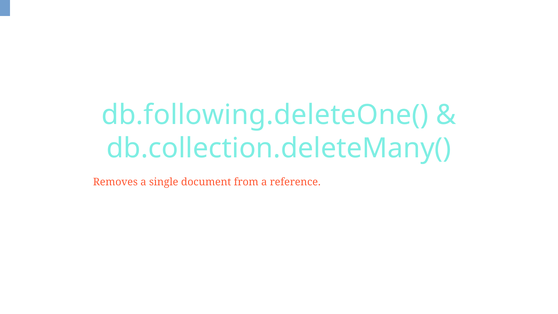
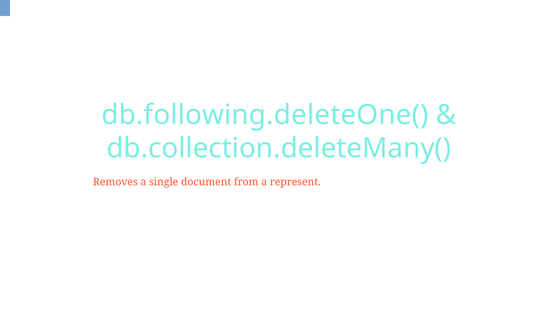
reference: reference -> represent
